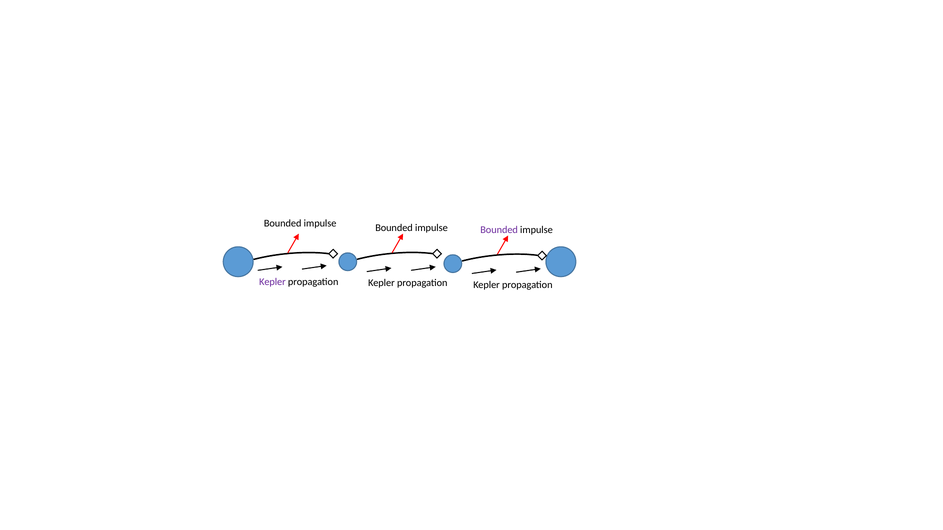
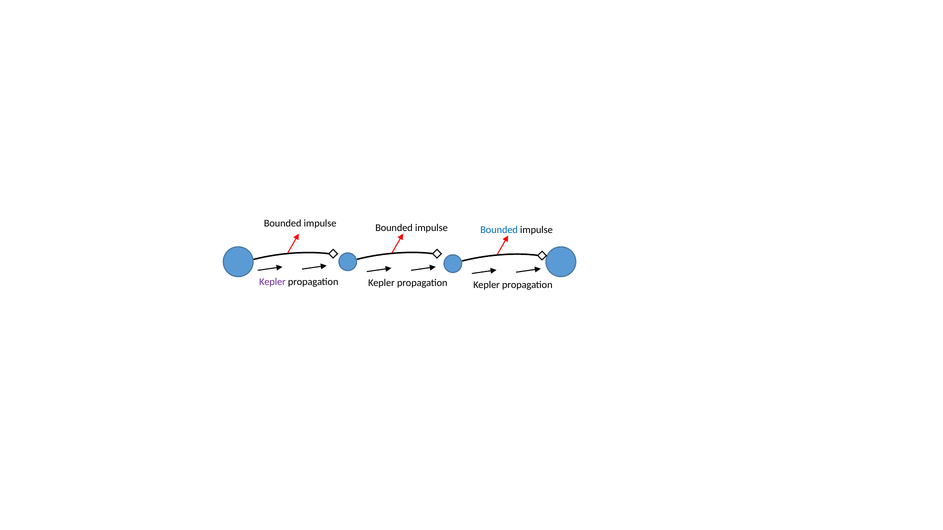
Bounded at (499, 230) colour: purple -> blue
